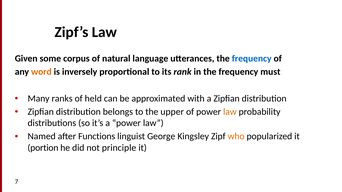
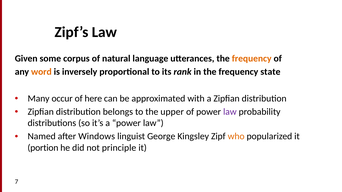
frequency at (252, 59) colour: blue -> orange
must: must -> state
ranks: ranks -> occur
held: held -> here
law at (230, 112) colour: orange -> purple
Functions: Functions -> Windows
